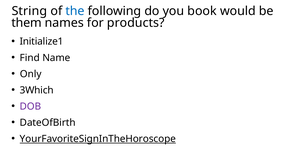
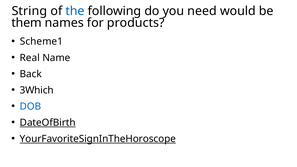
book: book -> need
Initialize1: Initialize1 -> Scheme1
Find: Find -> Real
Only: Only -> Back
DOB colour: purple -> blue
DateOfBirth underline: none -> present
